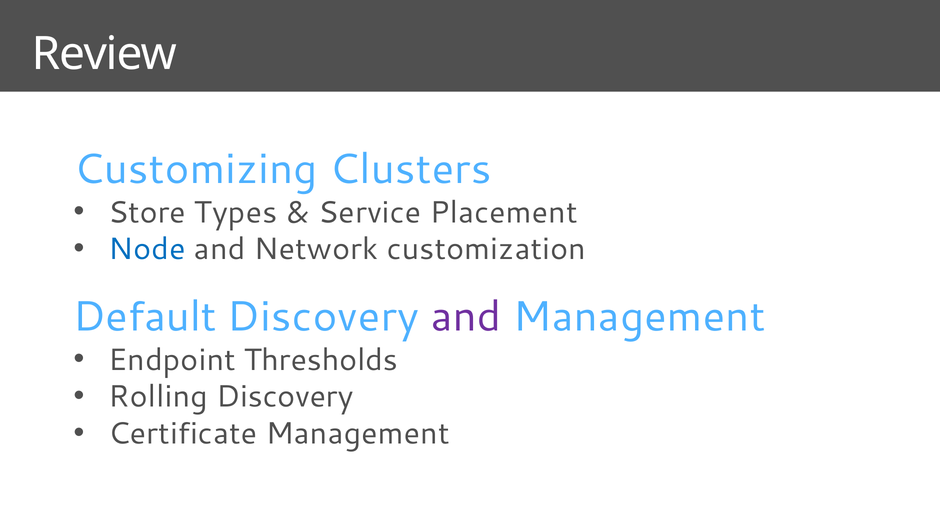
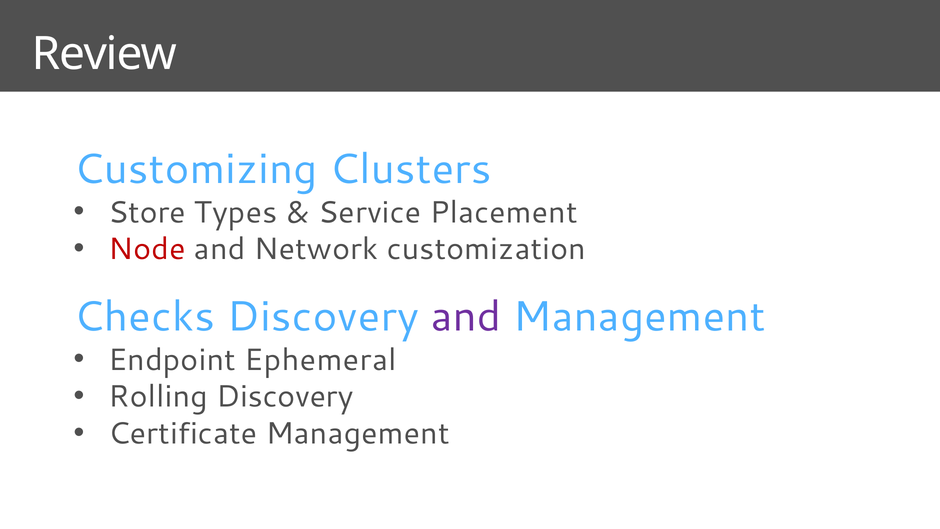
Node colour: blue -> red
Default: Default -> Checks
Thresholds: Thresholds -> Ephemeral
